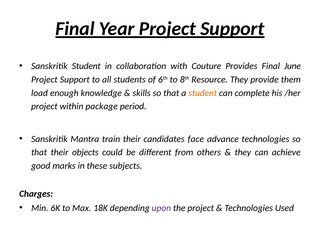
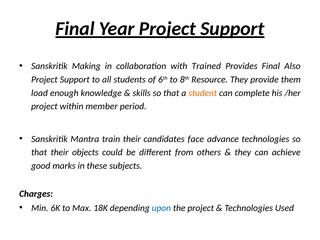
Sanskritik Student: Student -> Making
Couture: Couture -> Trained
June: June -> Also
package: package -> member
upon colour: purple -> blue
